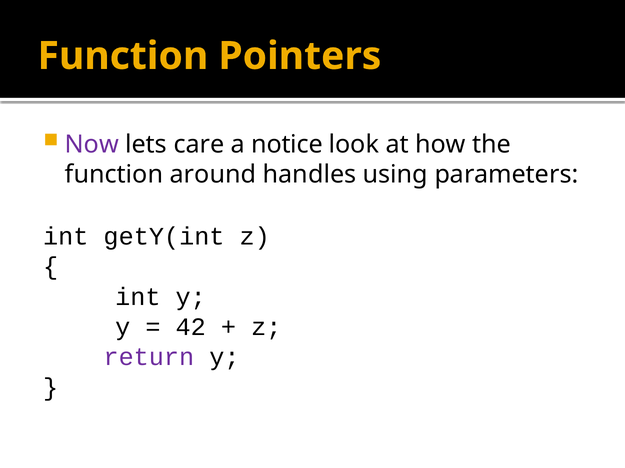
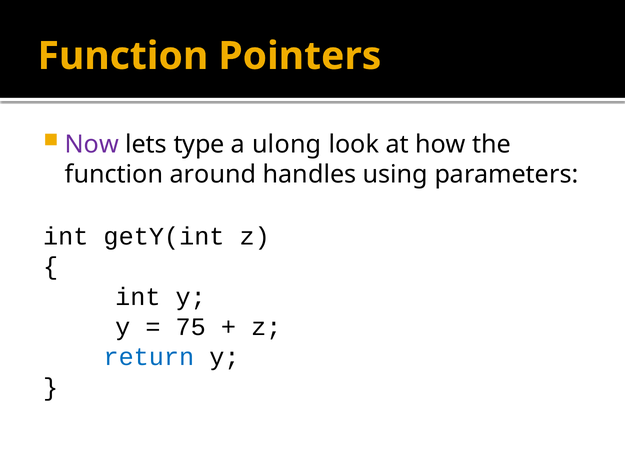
care: care -> type
notice: notice -> ulong
42: 42 -> 75
return colour: purple -> blue
